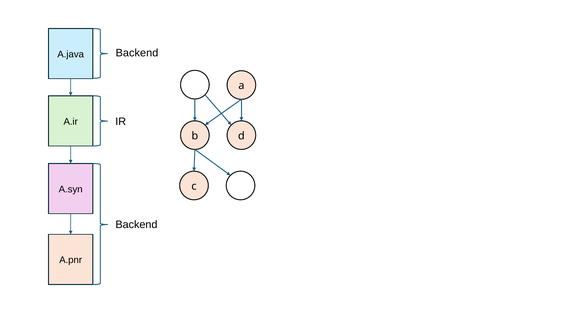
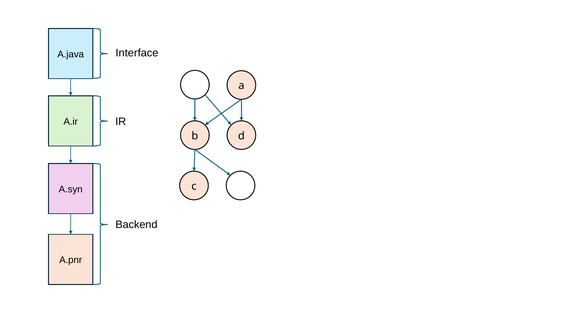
Backend at (137, 53): Backend -> Interface
